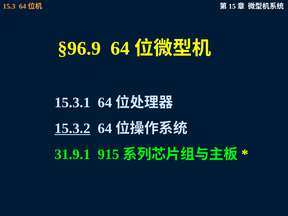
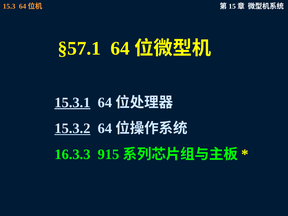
§96.9: §96.9 -> §57.1
15.3.1 underline: none -> present
31.9.1: 31.9.1 -> 16.3.3
